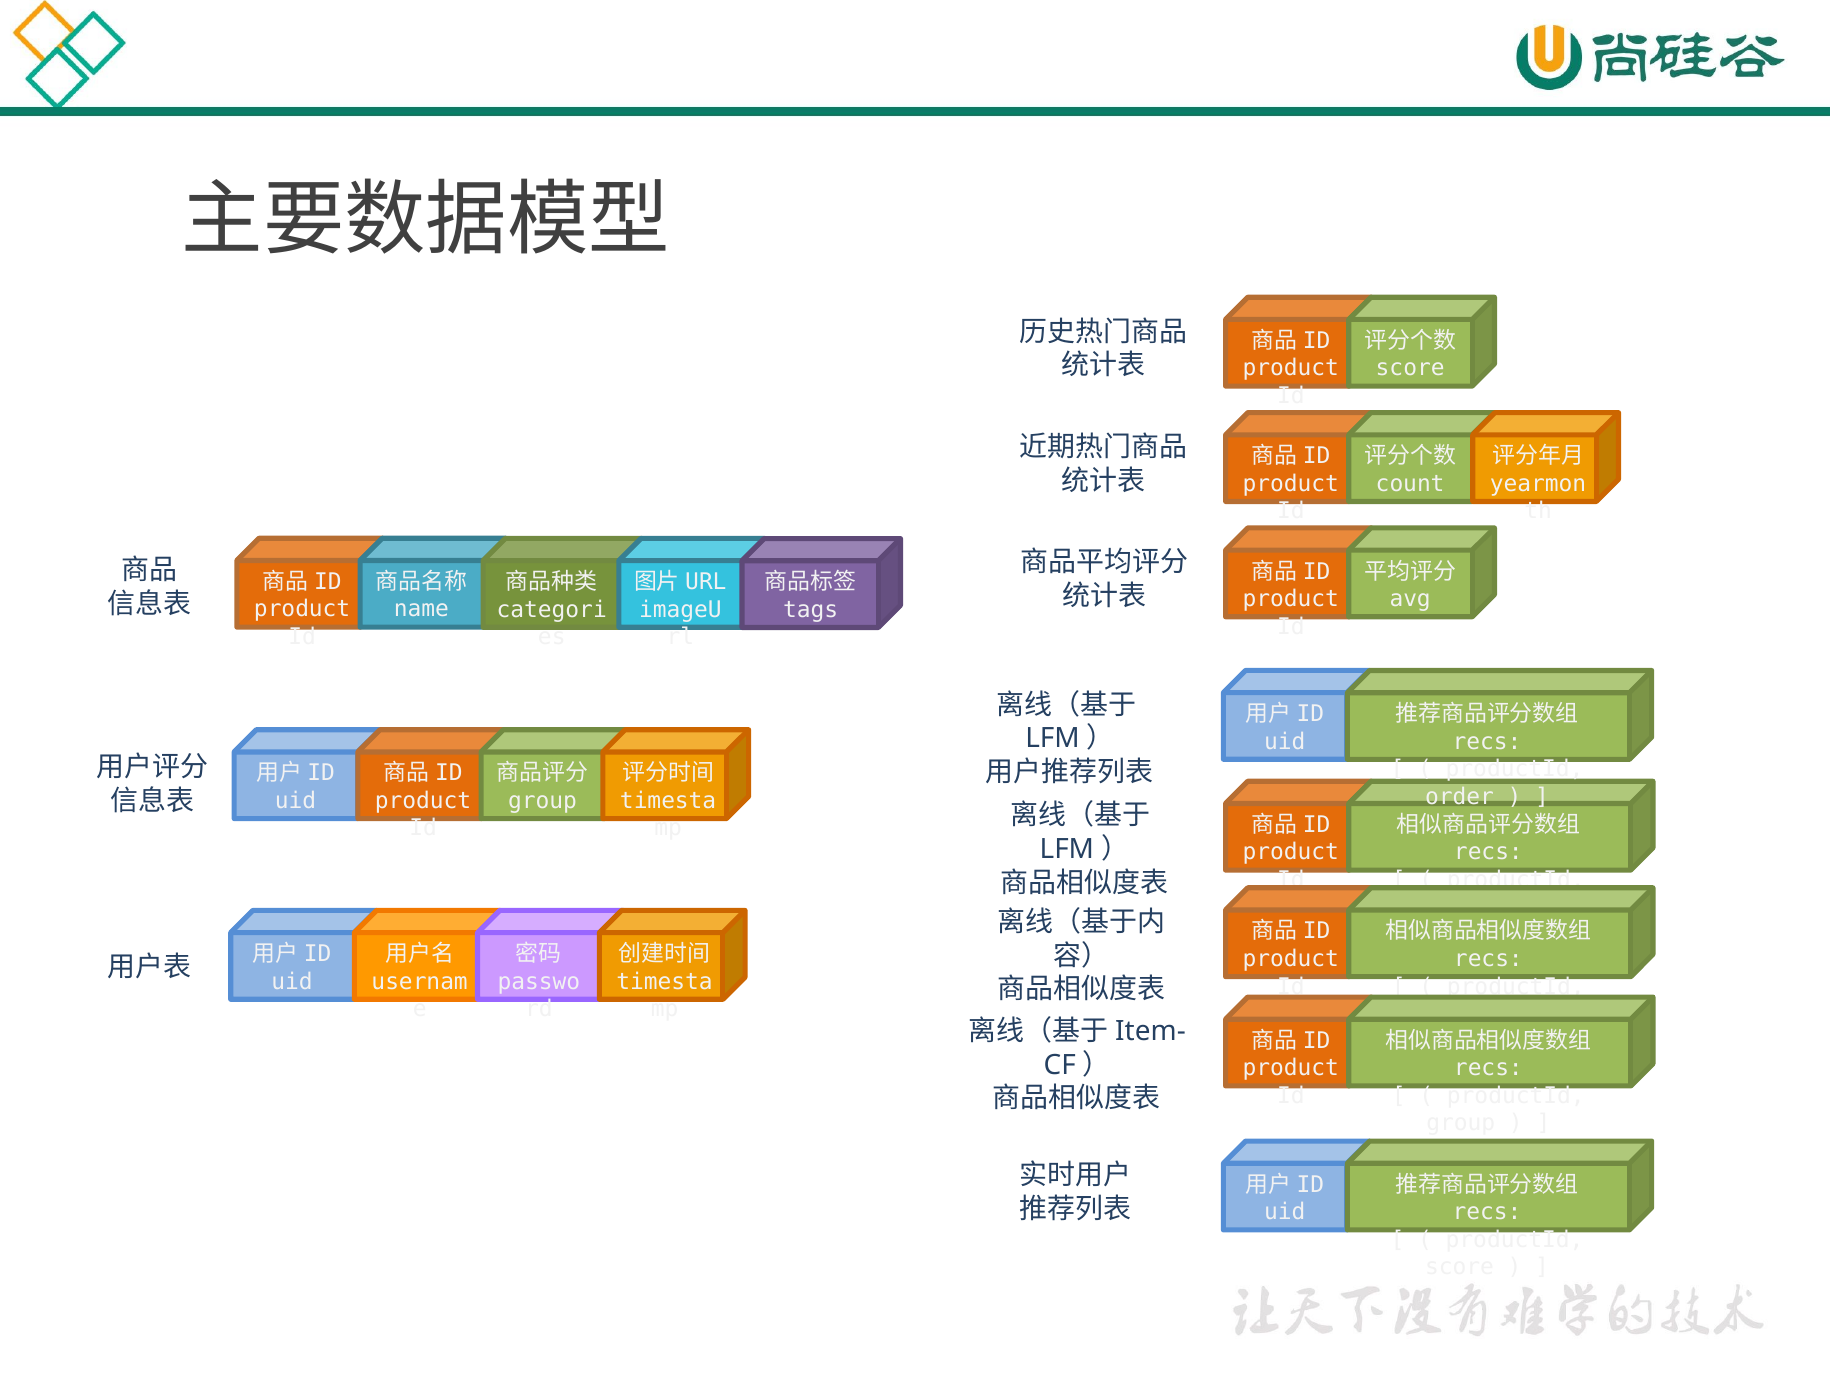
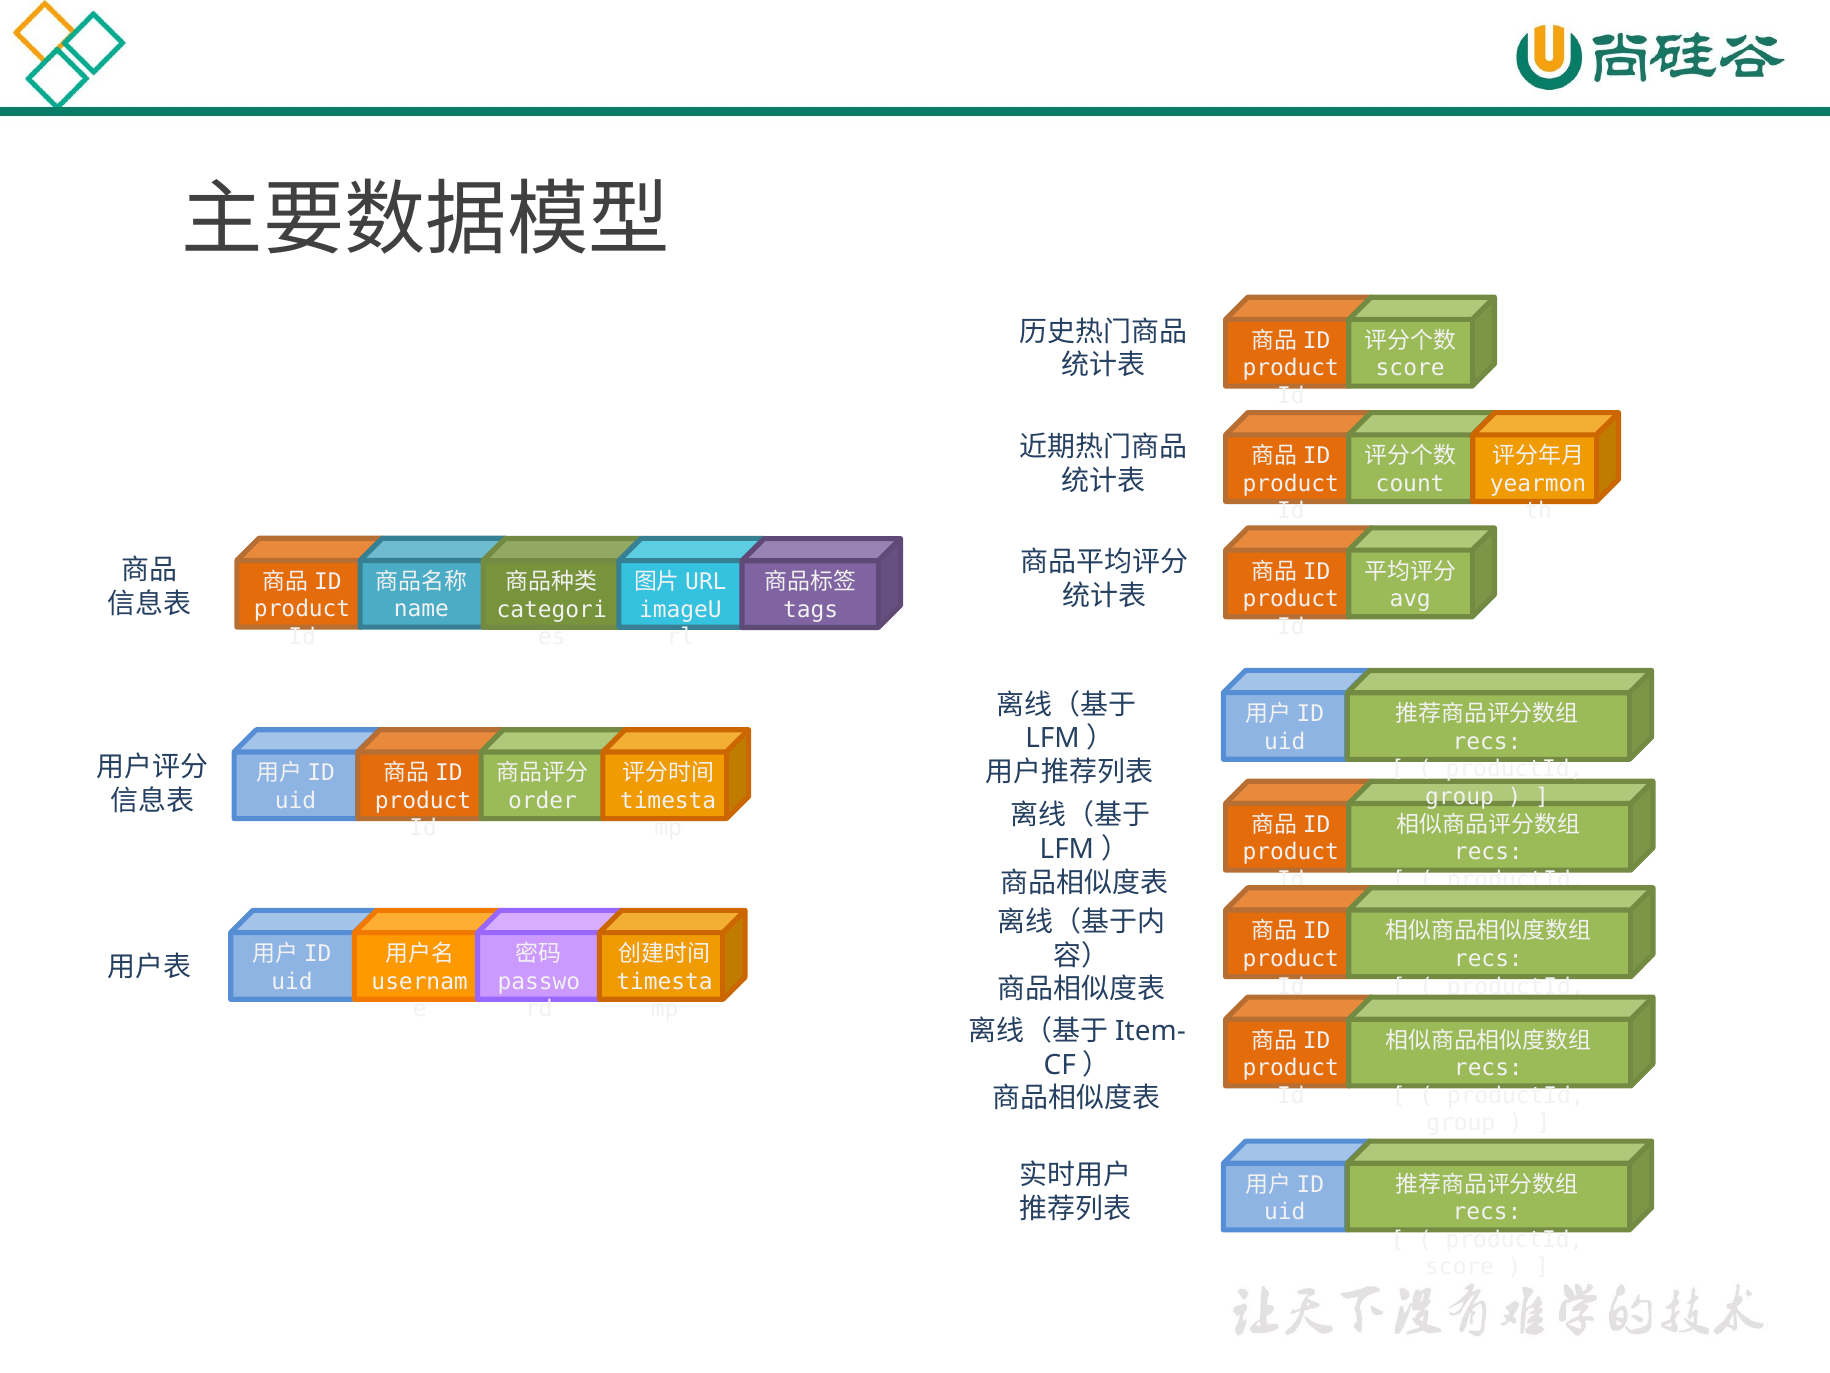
order at (1459, 796): order -> group
group at (542, 801): group -> order
